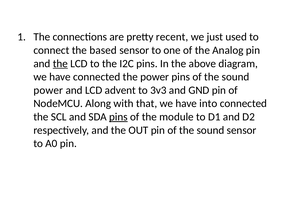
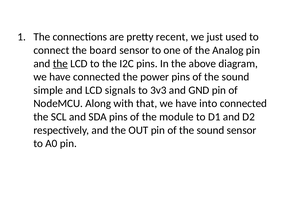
based: based -> board
power at (48, 90): power -> simple
advent: advent -> signals
pins at (118, 117) underline: present -> none
